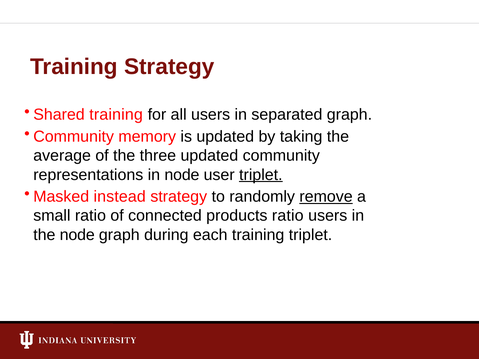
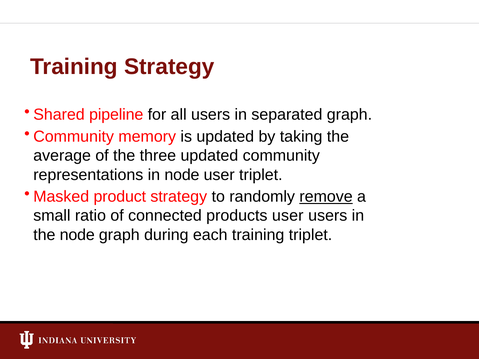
Shared training: training -> pipeline
triplet at (261, 175) underline: present -> none
instead: instead -> product
products ratio: ratio -> user
